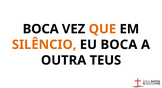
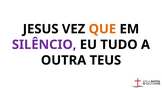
BOCA at (41, 29): BOCA -> JESUS
SILÊNCIO colour: orange -> purple
EU BOCA: BOCA -> TUDO
